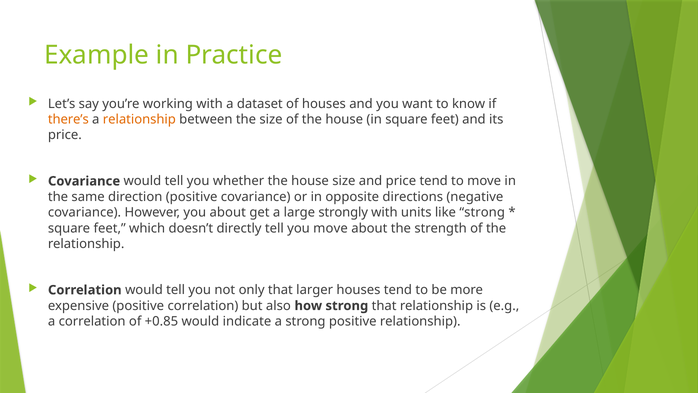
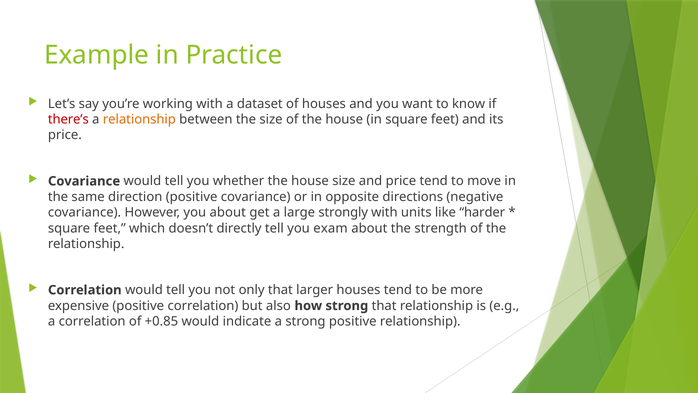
there’s colour: orange -> red
like strong: strong -> harder
you move: move -> exam
